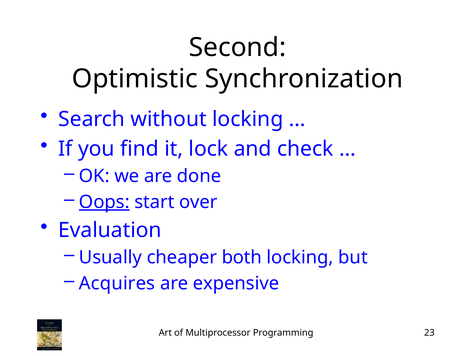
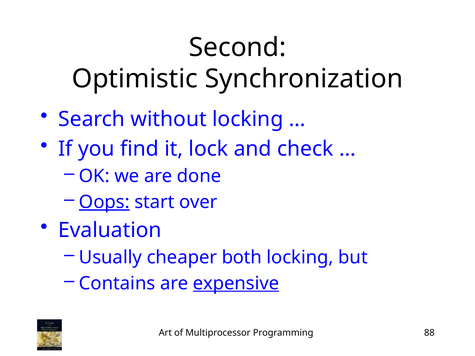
Acquires: Acquires -> Contains
expensive underline: none -> present
23: 23 -> 88
